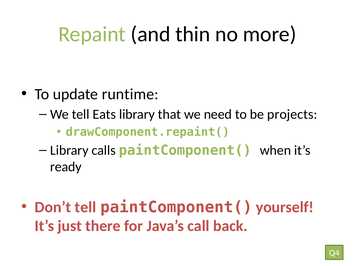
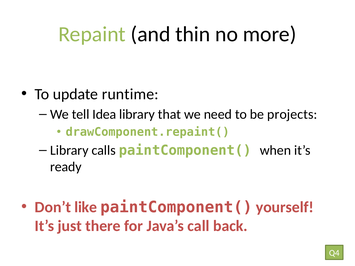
Eats: Eats -> Idea
Don’t tell: tell -> like
